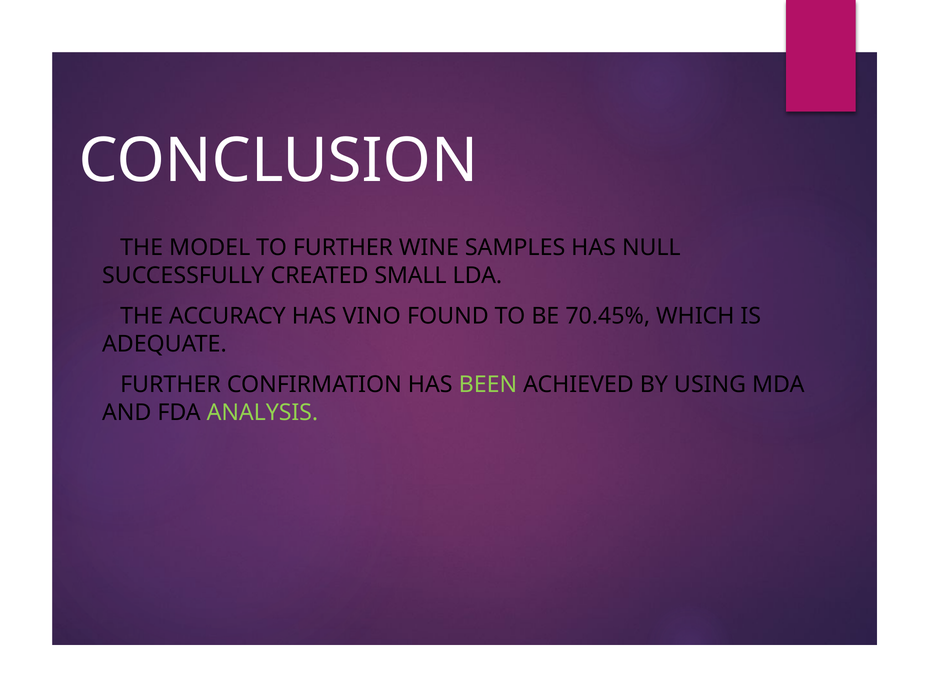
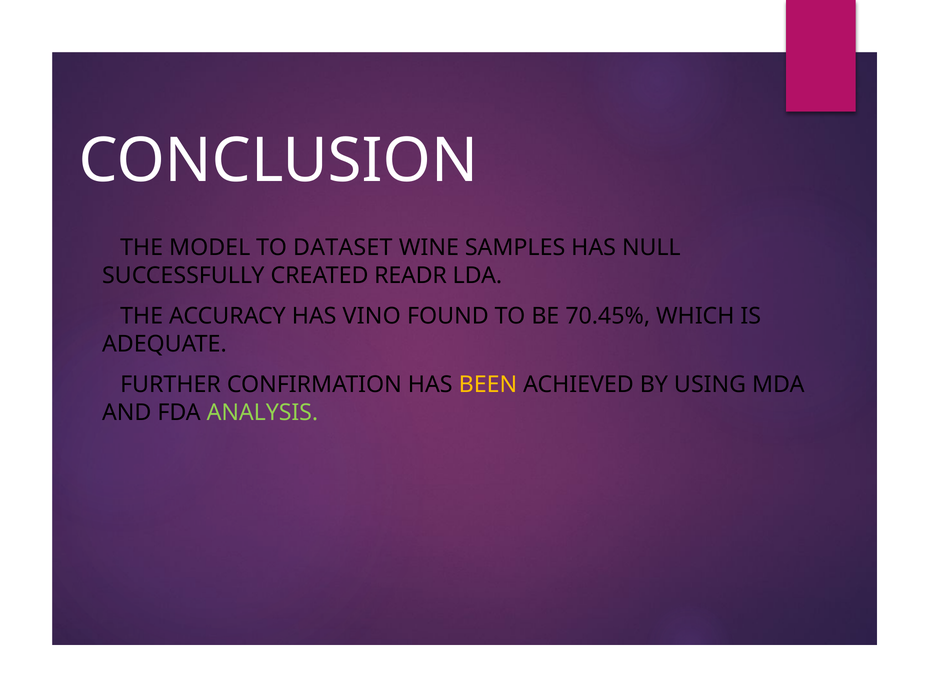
TO FURTHER: FURTHER -> DATASET
SMALL: SMALL -> READR
BEEN colour: light green -> yellow
